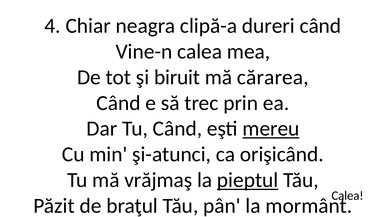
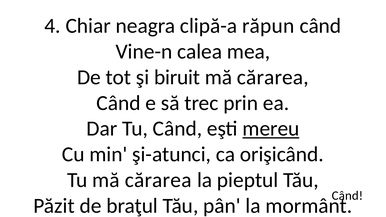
dureri: dureri -> răpun
Tu mă vrăjmaş: vrăjmaş -> cărarea
pieptul underline: present -> none
Calea at (347, 196): Calea -> Când
